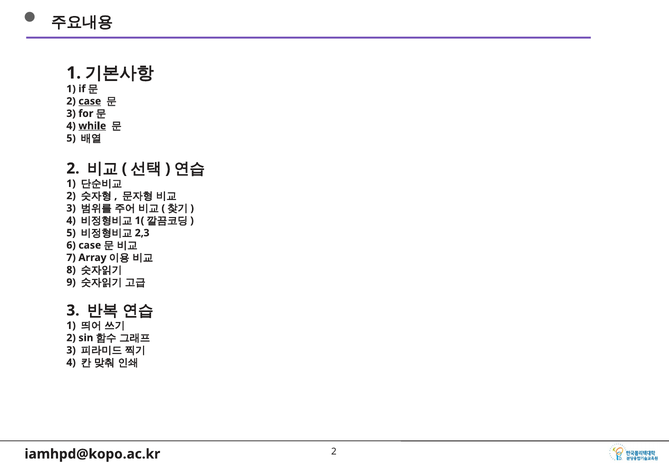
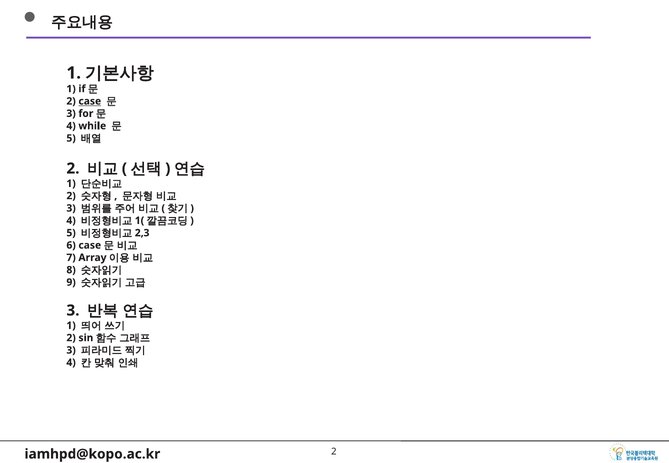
while underline: present -> none
